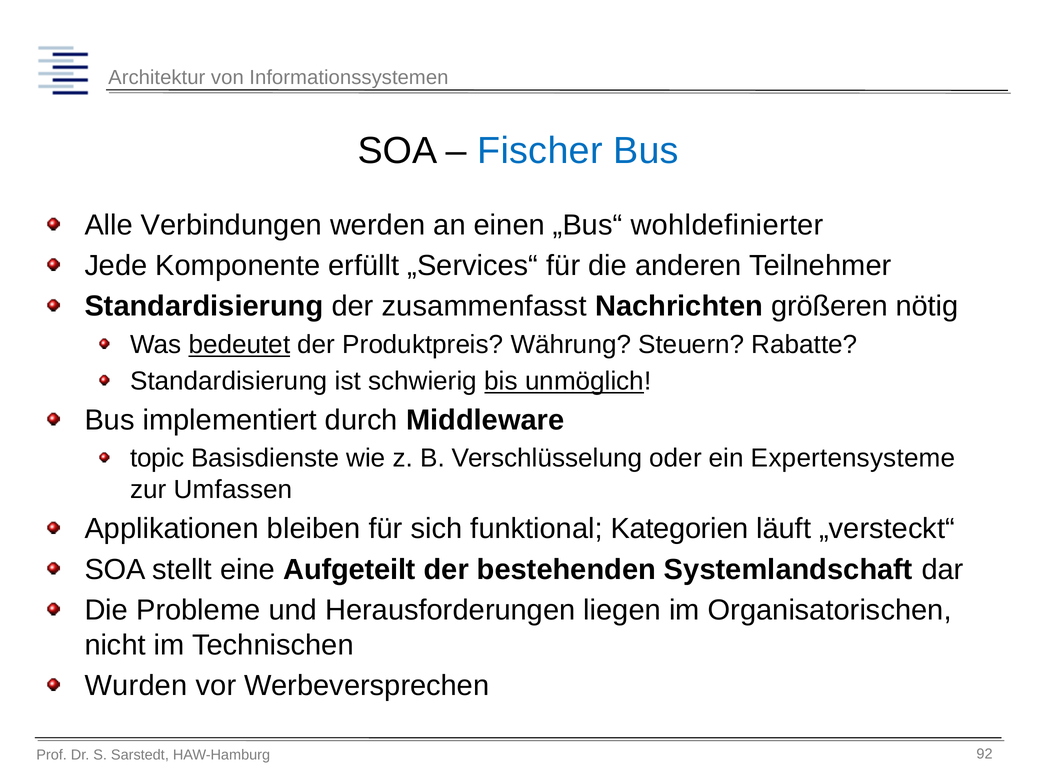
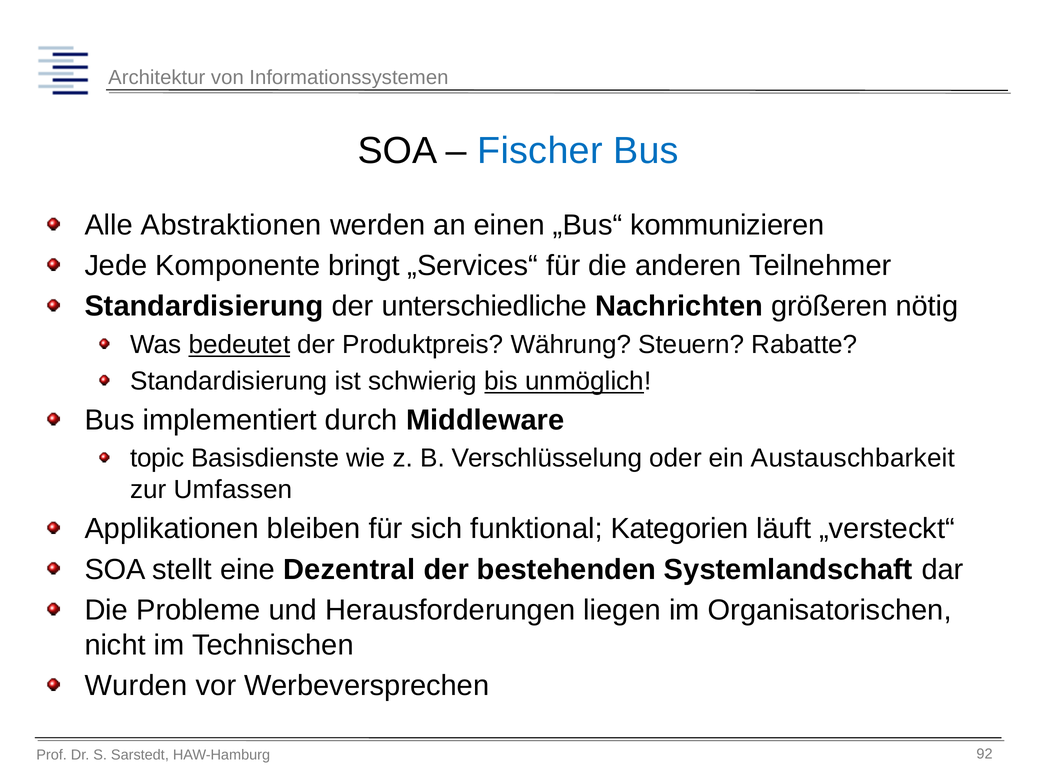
Verbindungen: Verbindungen -> Abstraktionen
wohldefinierter: wohldefinierter -> kommunizieren
erfüllt: erfüllt -> bringt
zusammenfasst: zusammenfasst -> unterschiedliche
Expertensysteme: Expertensysteme -> Austauschbarkeit
Aufgeteilt: Aufgeteilt -> Dezentral
